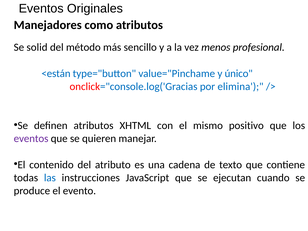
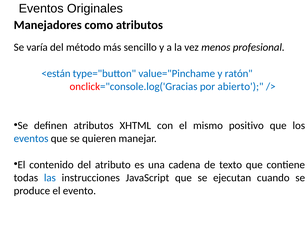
solid: solid -> varía
único: único -> ratón
elimina: elimina -> abierto
eventos at (31, 139) colour: purple -> blue
